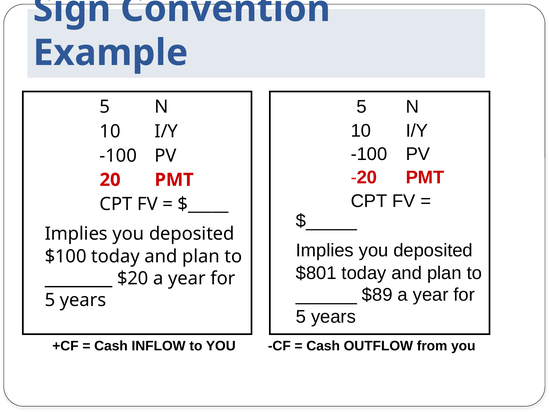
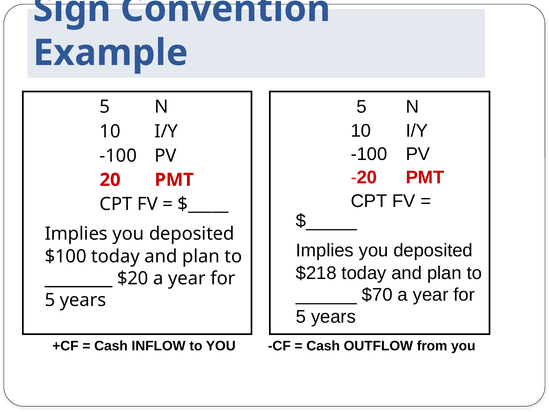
$801: $801 -> $218
$89: $89 -> $70
